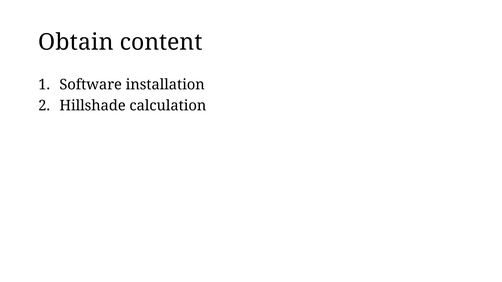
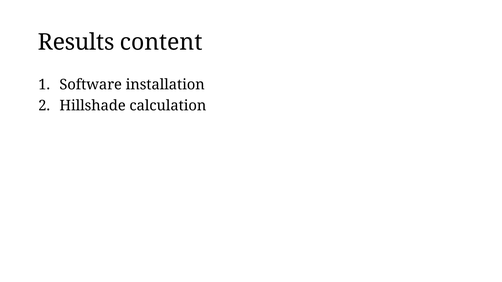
Obtain: Obtain -> Results
